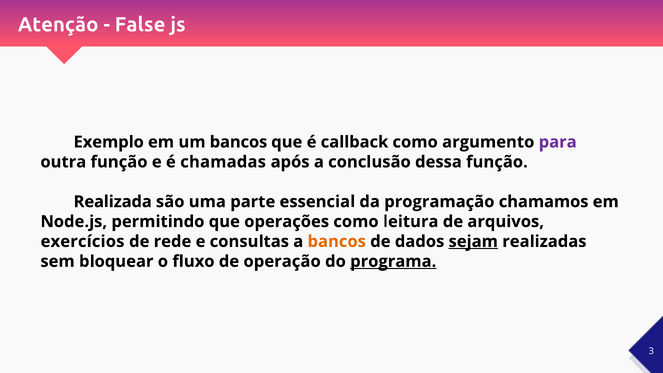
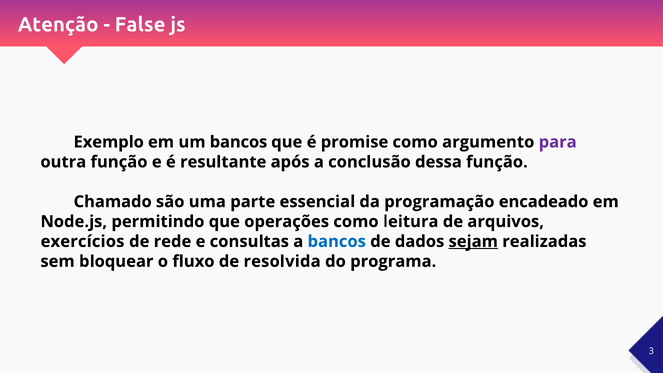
callback: callback -> promise
chamadas: chamadas -> resultante
Realizada: Realizada -> Chamado
chamamos: chamamos -> encadeado
bancos at (337, 241) colour: orange -> blue
operação: operação -> resolvida
programa underline: present -> none
